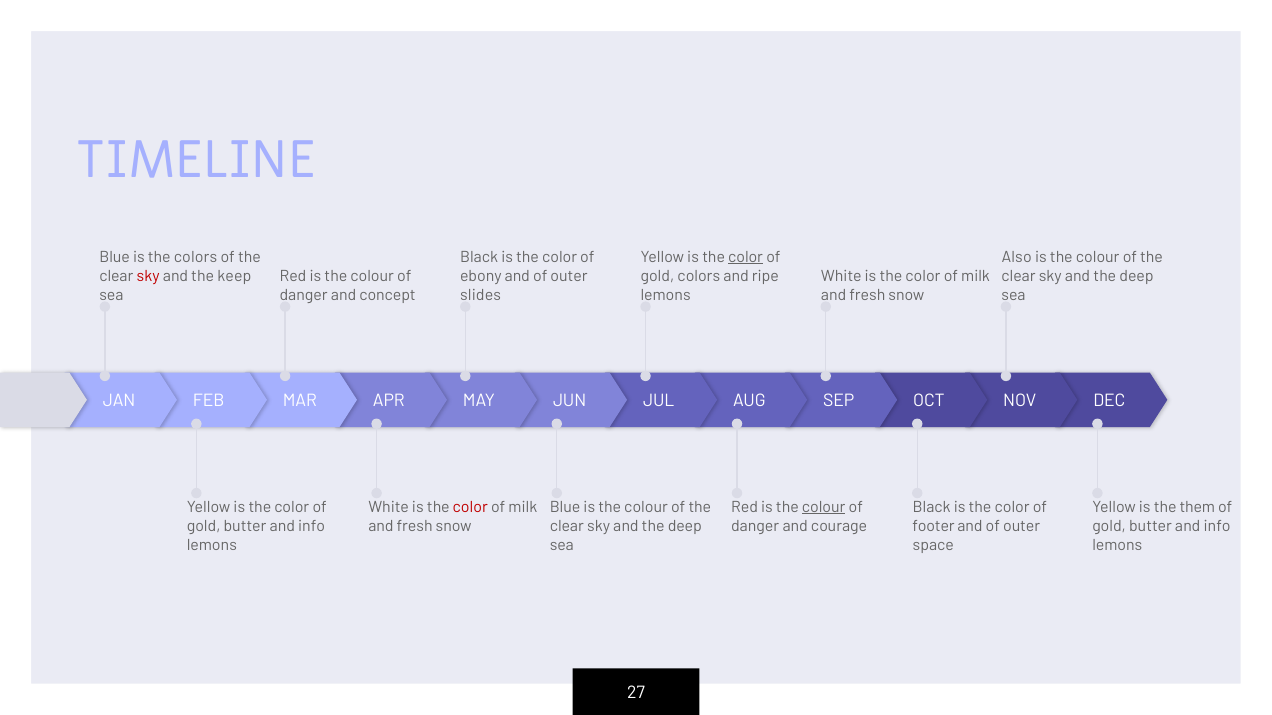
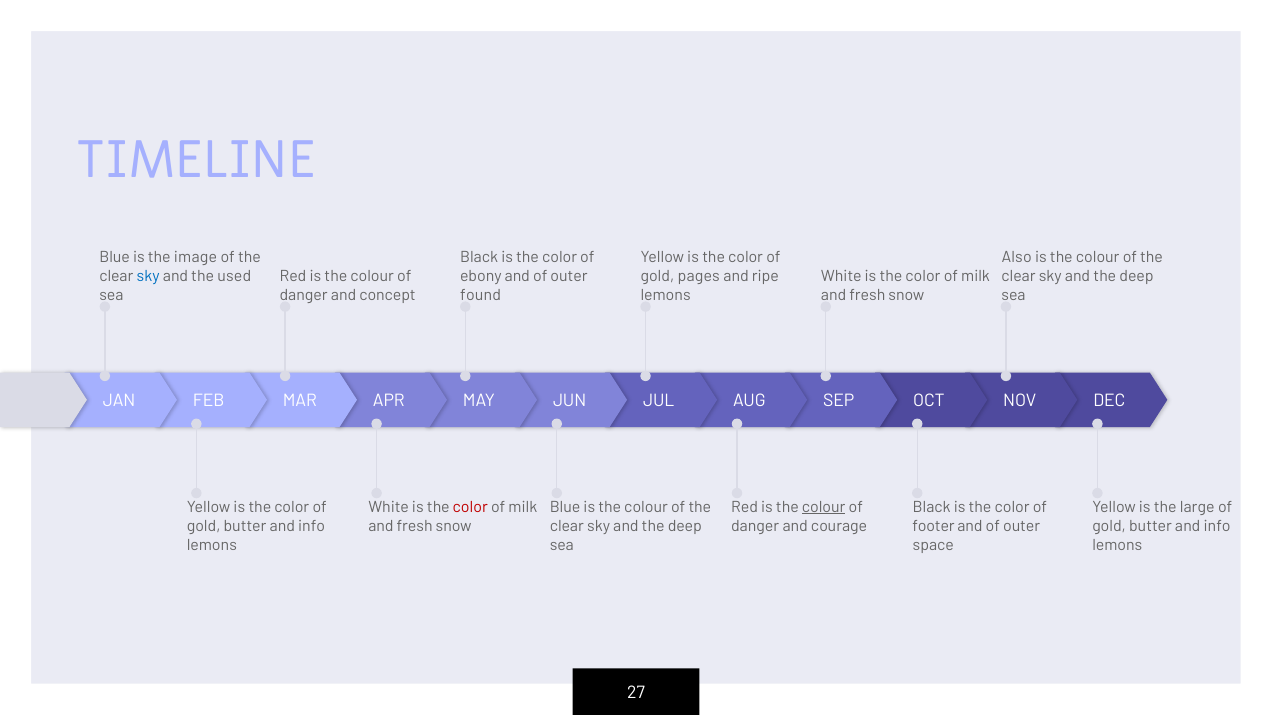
the colors: colors -> image
color at (746, 257) underline: present -> none
sky at (148, 276) colour: red -> blue
keep: keep -> used
gold colors: colors -> pages
slides: slides -> found
them: them -> large
